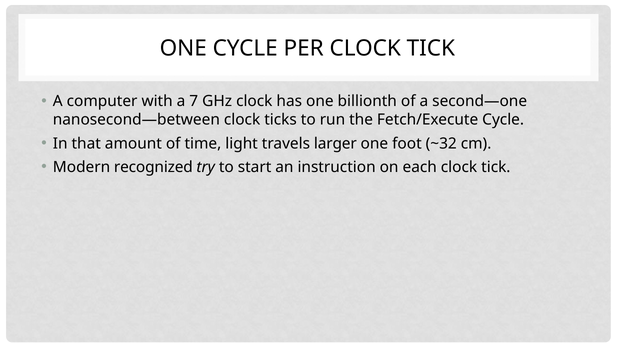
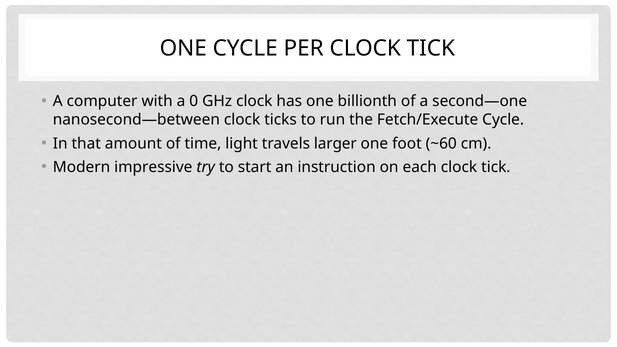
7: 7 -> 0
~32: ~32 -> ~60
recognized: recognized -> impressive
